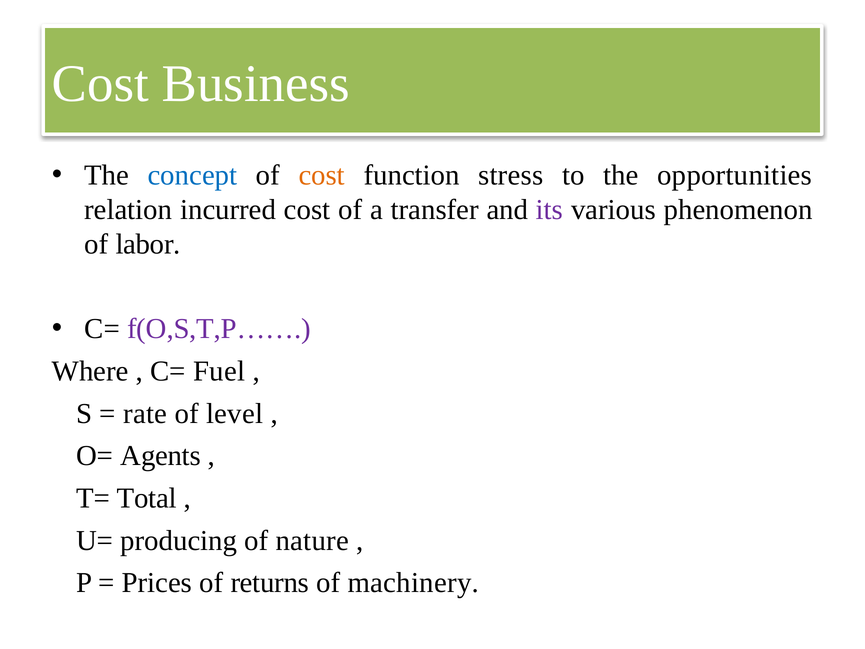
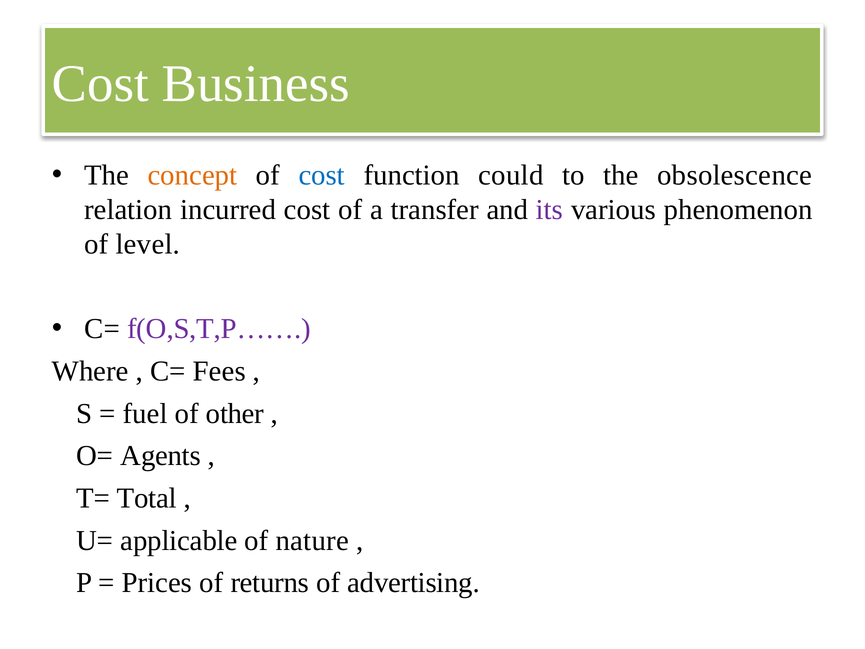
concept colour: blue -> orange
cost at (322, 175) colour: orange -> blue
stress: stress -> could
opportunities: opportunities -> obsolescence
labor: labor -> level
Fuel: Fuel -> Fees
rate: rate -> fuel
level: level -> other
producing: producing -> applicable
machinery: machinery -> advertising
